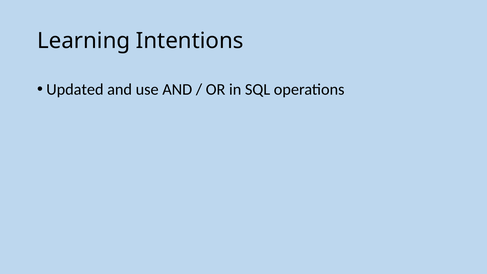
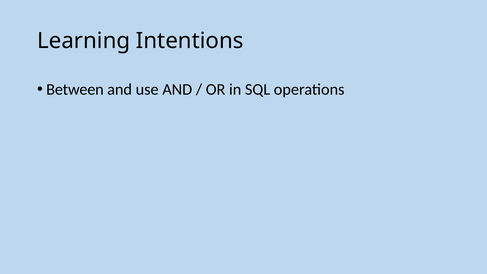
Updated: Updated -> Between
